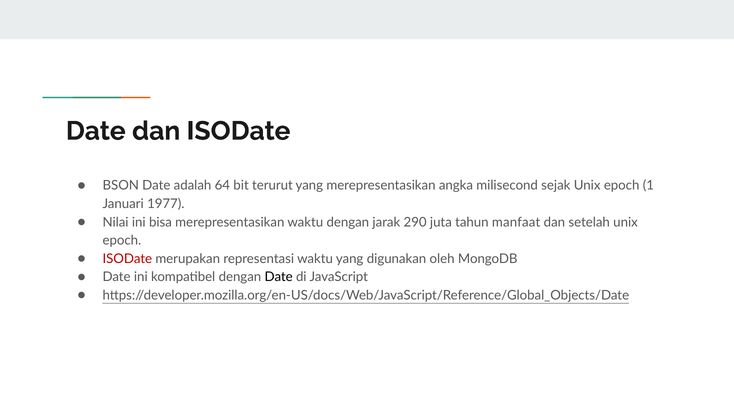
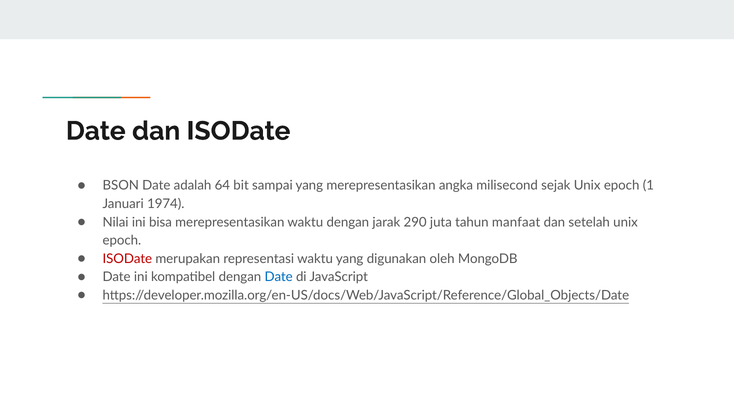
terurut: terurut -> sampai
1977: 1977 -> 1974
Date at (279, 277) colour: black -> blue
